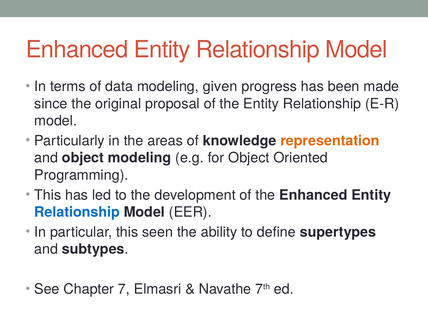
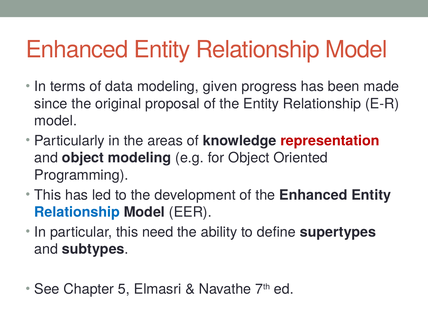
representation colour: orange -> red
seen: seen -> need
7: 7 -> 5
